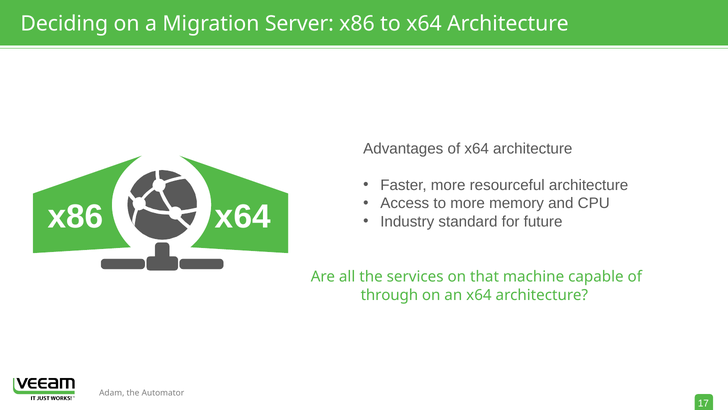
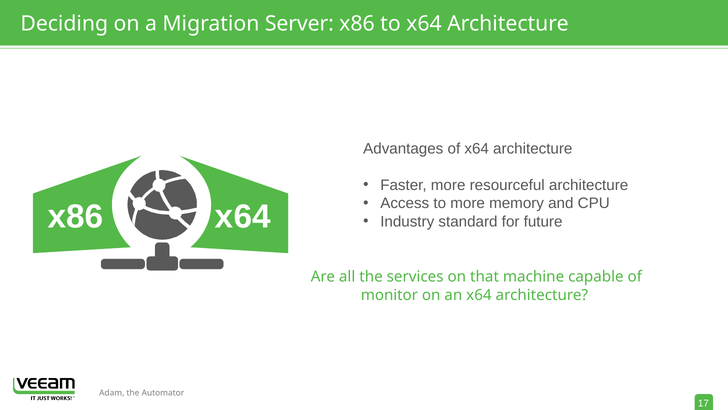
through: through -> monitor
